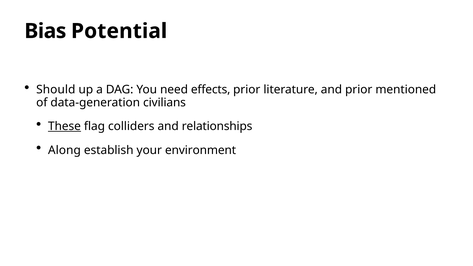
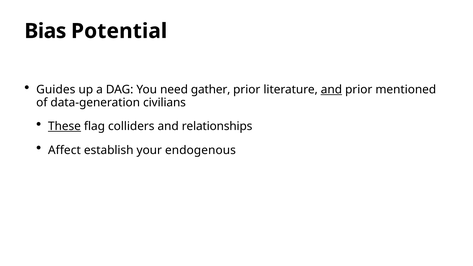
Should: Should -> Guides
effects: effects -> gather
and at (331, 90) underline: none -> present
Along: Along -> Affect
environment: environment -> endogenous
